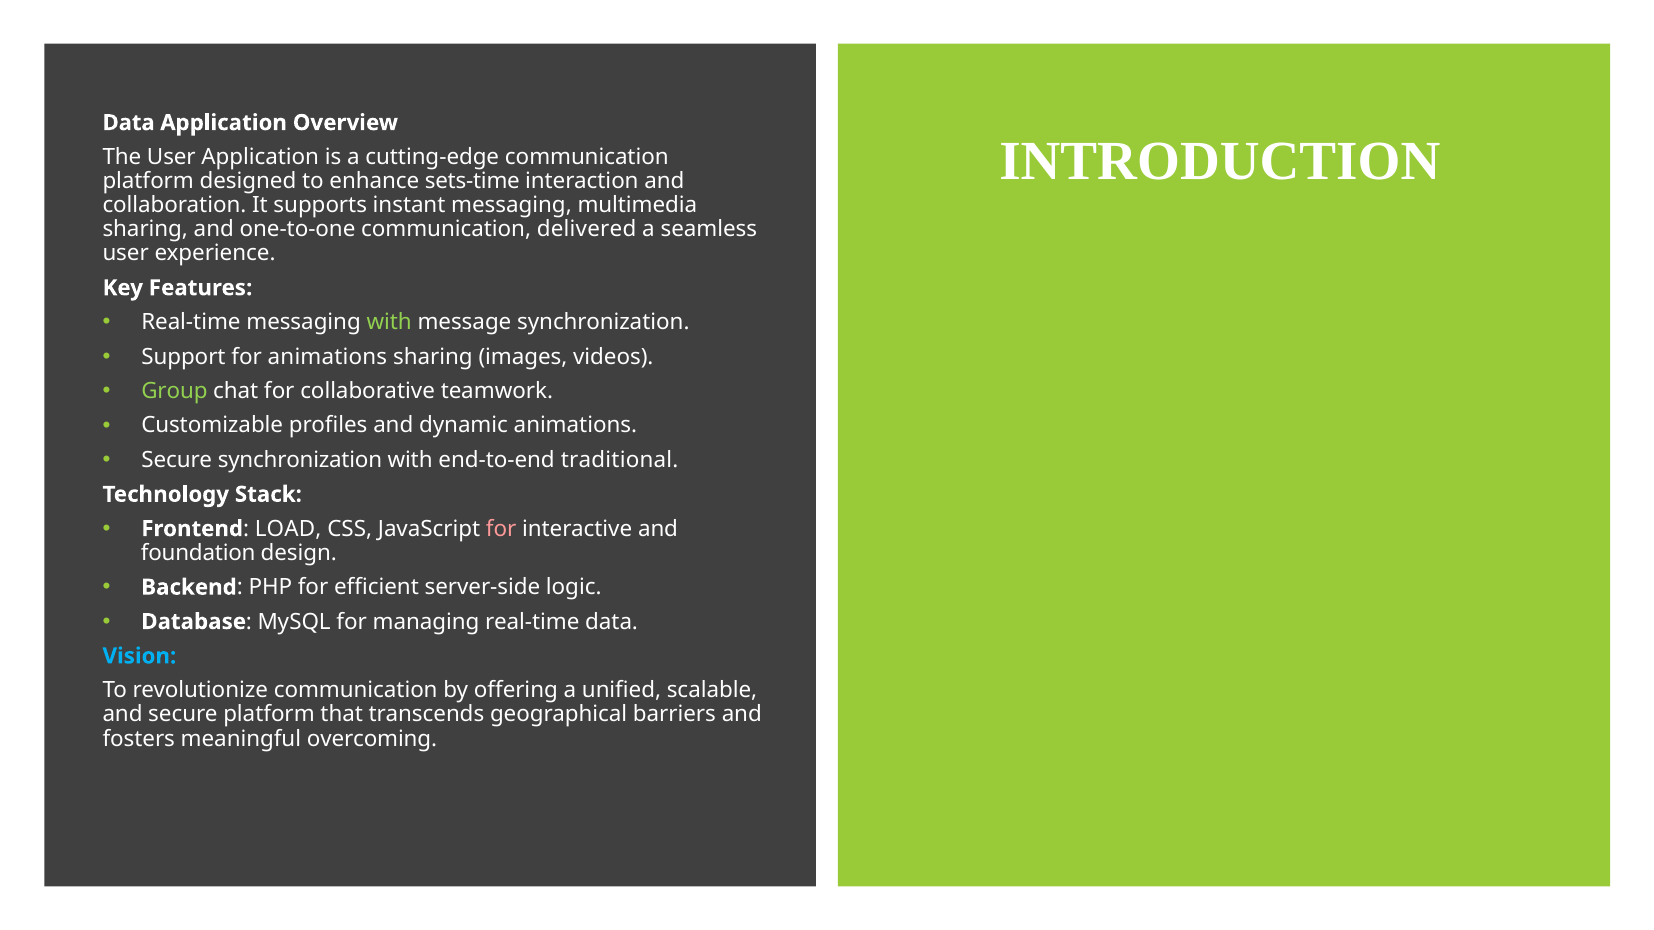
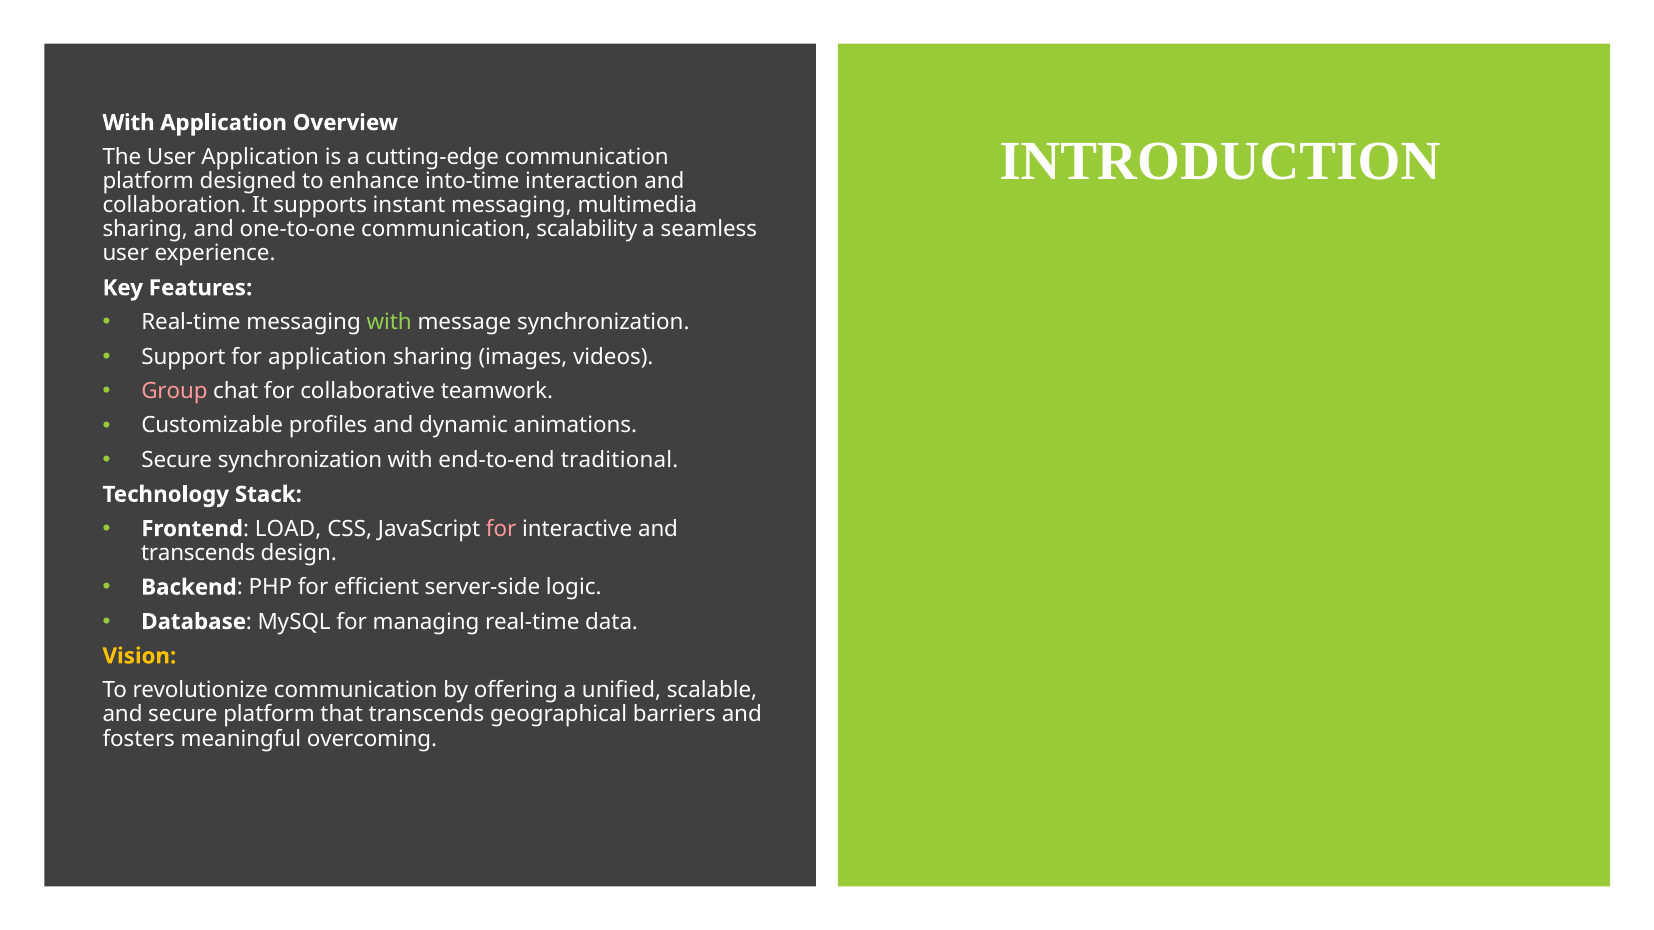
Data at (129, 123): Data -> With
sets-time: sets-time -> into-time
delivered: delivered -> scalability
for animations: animations -> application
Group colour: light green -> pink
foundation at (198, 553): foundation -> transcends
Vision colour: light blue -> yellow
